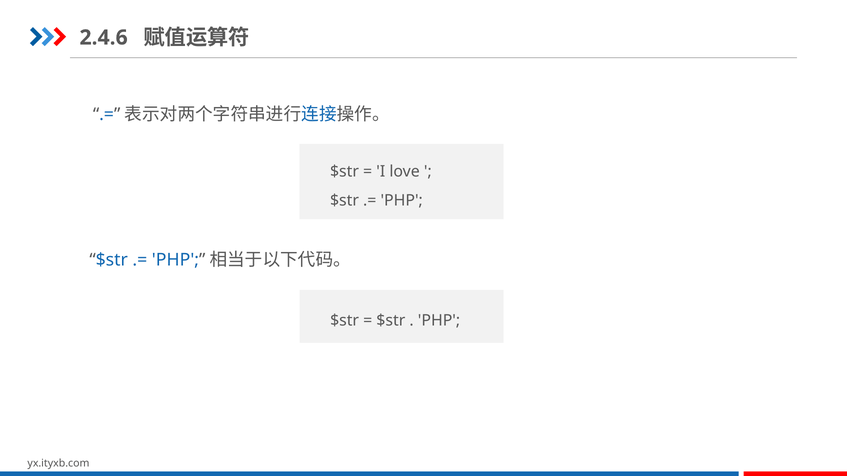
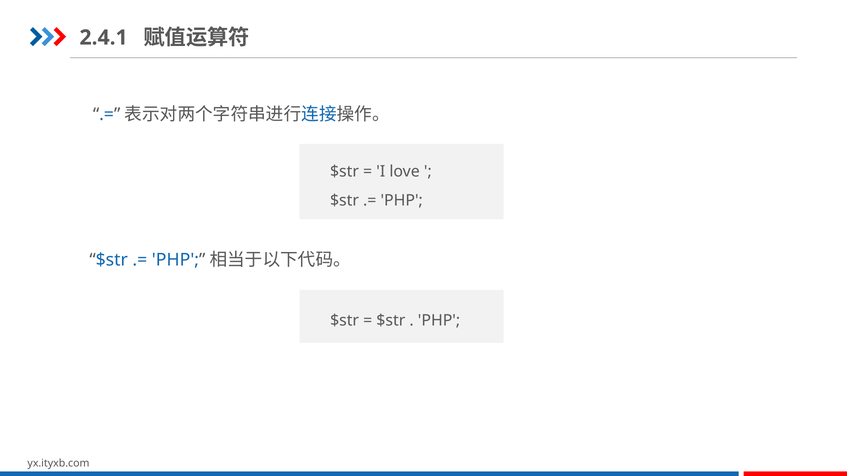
2.4.6: 2.4.6 -> 2.4.1
